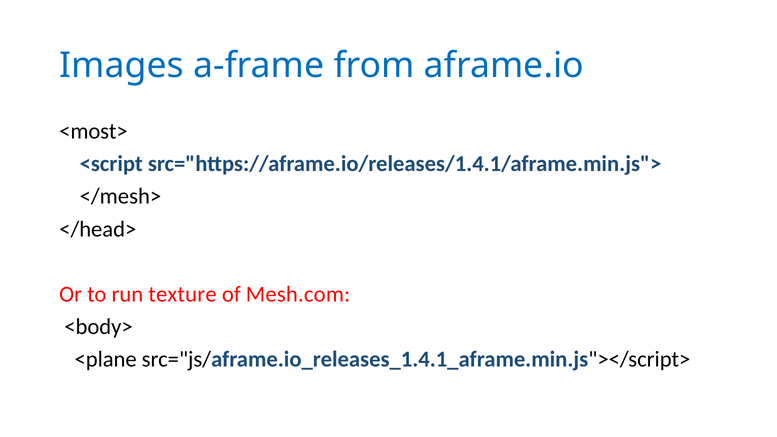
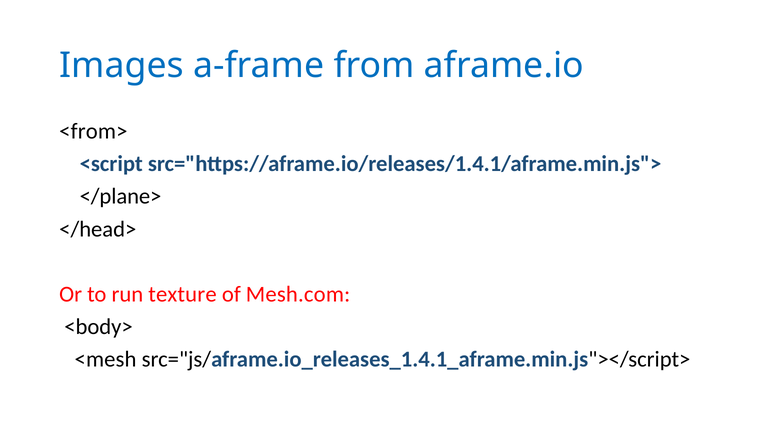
<most>: <most> -> <from>
</mesh>: </mesh> -> </plane>
<plane: <plane -> <mesh
